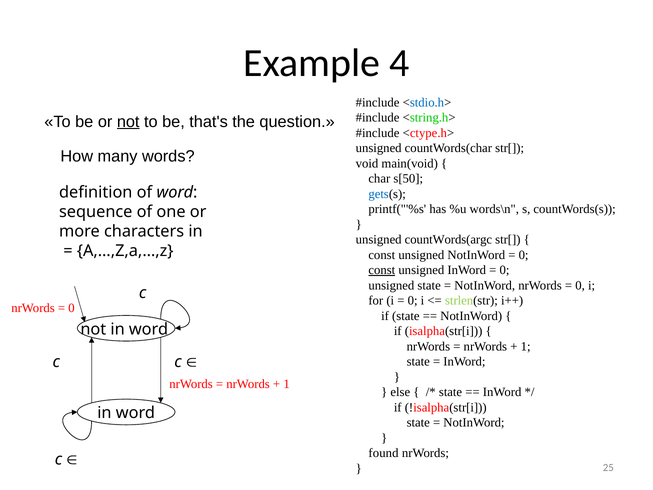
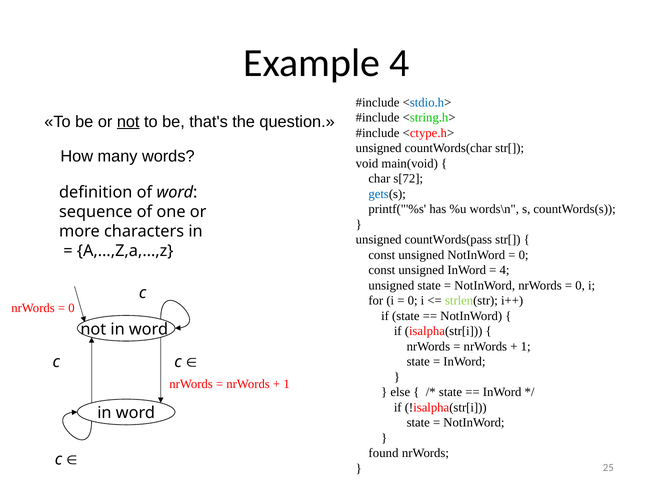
s[50: s[50 -> s[72
countWords(argc: countWords(argc -> countWords(pass
const at (382, 270) underline: present -> none
0 at (504, 270): 0 -> 4
